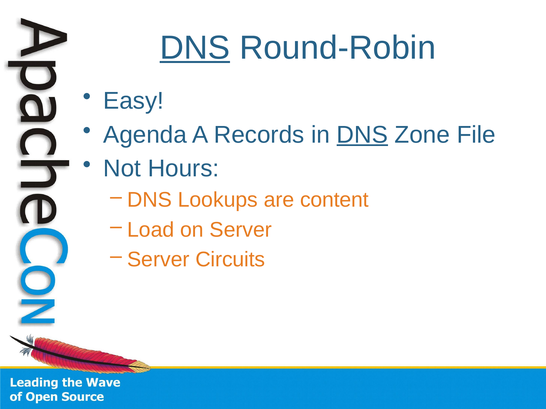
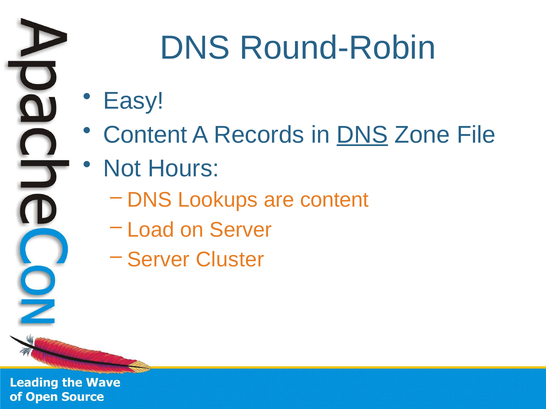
DNS at (195, 48) underline: present -> none
Agenda at (145, 135): Agenda -> Content
Circuits: Circuits -> Cluster
